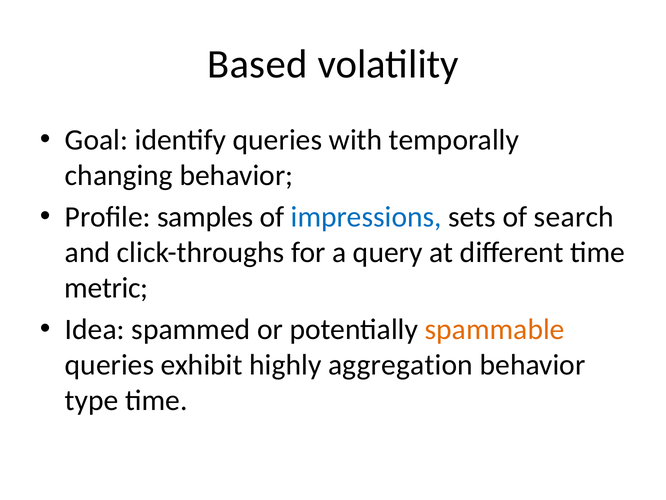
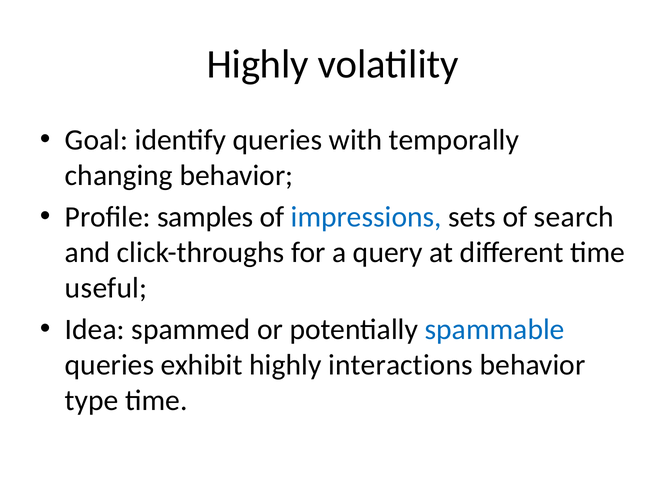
Based at (257, 64): Based -> Highly
metric: metric -> useful
spammable colour: orange -> blue
aggregation: aggregation -> interactions
